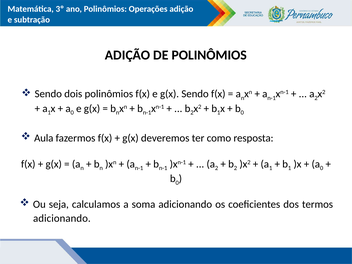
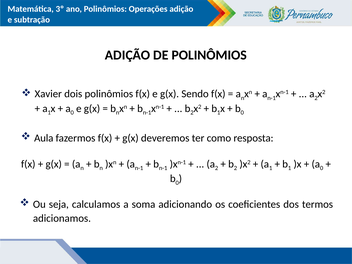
Sendo at (48, 94): Sendo -> Xavier
adicionando at (62, 218): adicionando -> adicionamos
